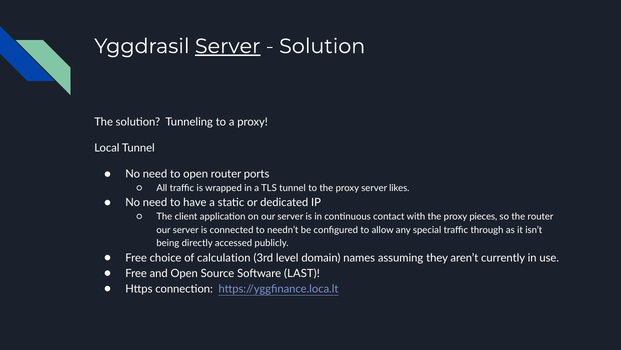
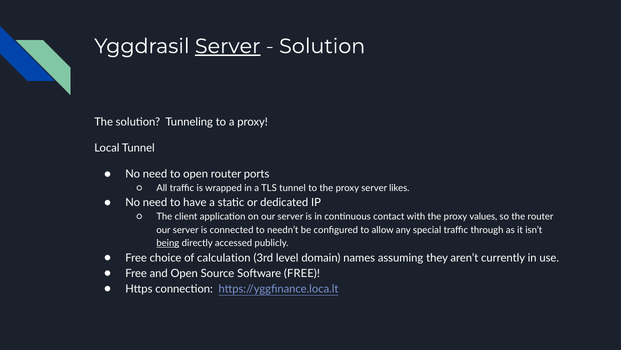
pieces: pieces -> values
being underline: none -> present
Software LAST: LAST -> FREE
